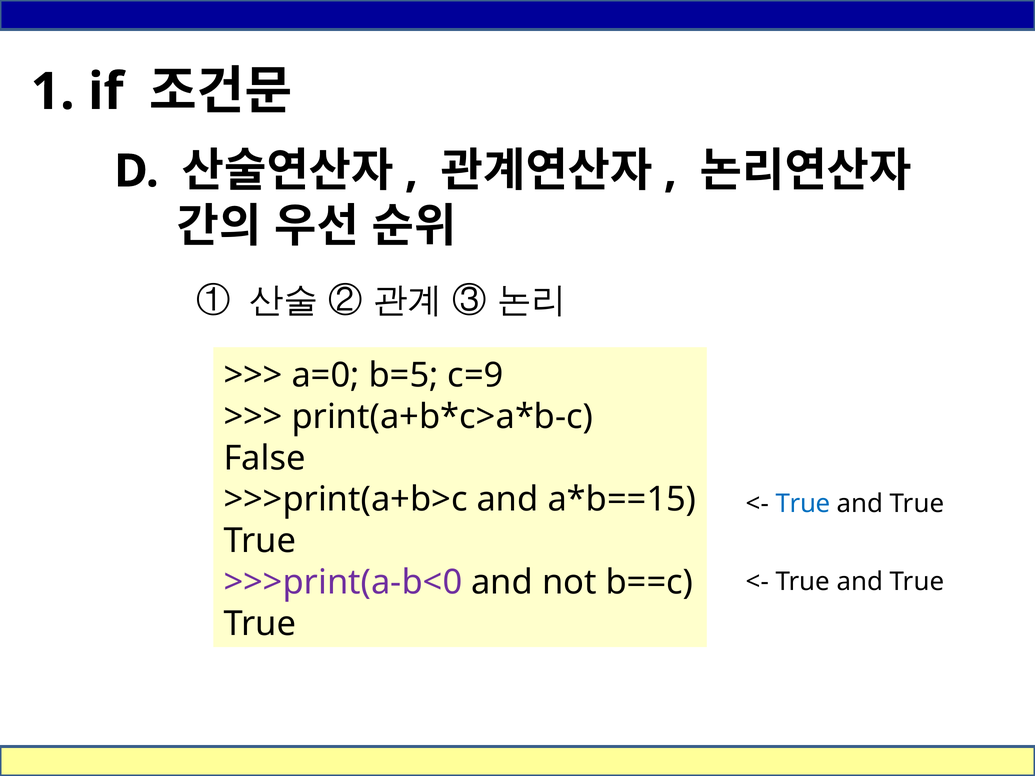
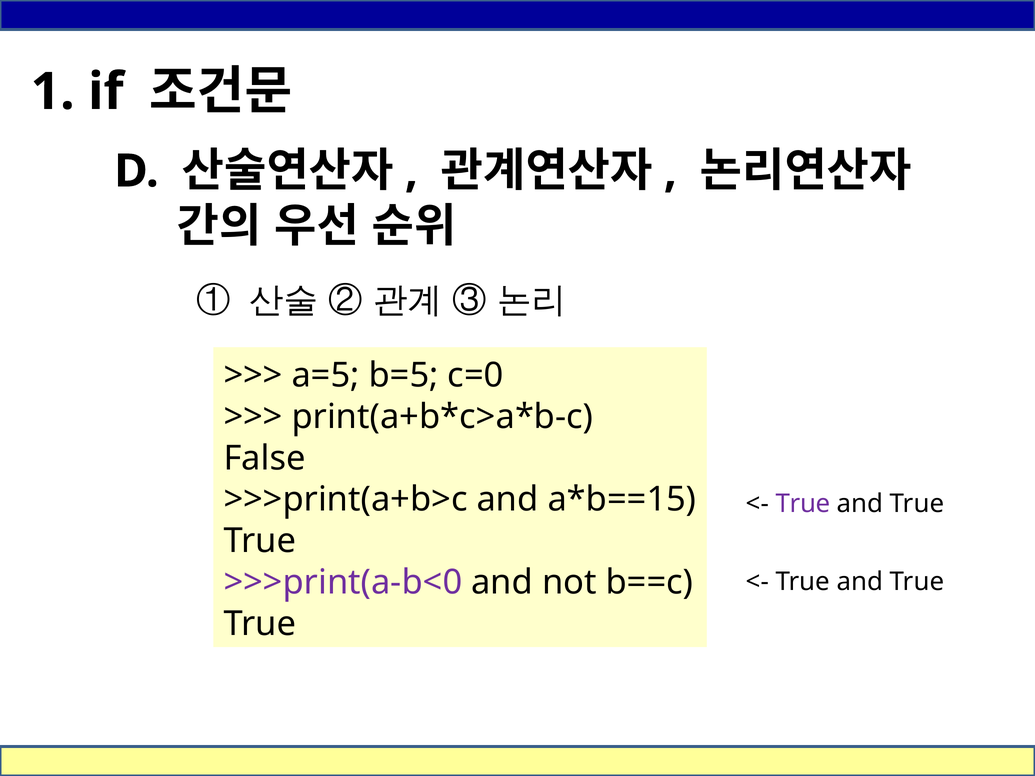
a=0: a=0 -> a=5
c=9: c=9 -> c=0
True at (803, 504) colour: blue -> purple
